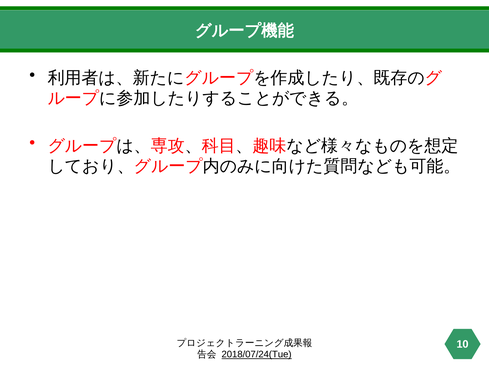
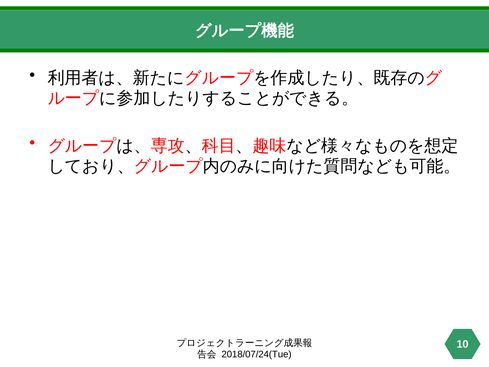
2018/07/24(Tue underline: present -> none
